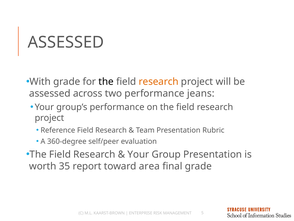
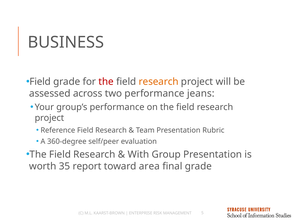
ASSESSED at (66, 42): ASSESSED -> BUSINESS
With at (40, 82): With -> Field
the at (106, 82) colour: black -> red
Your at (138, 154): Your -> With
